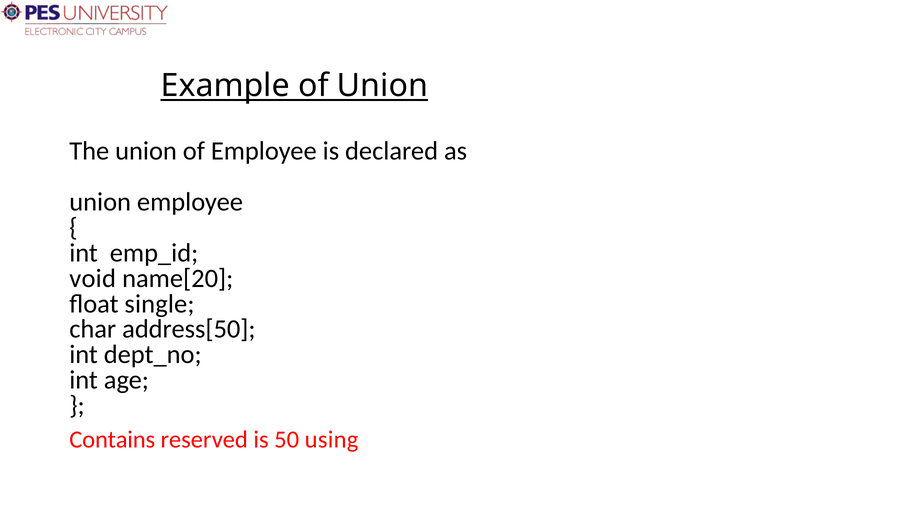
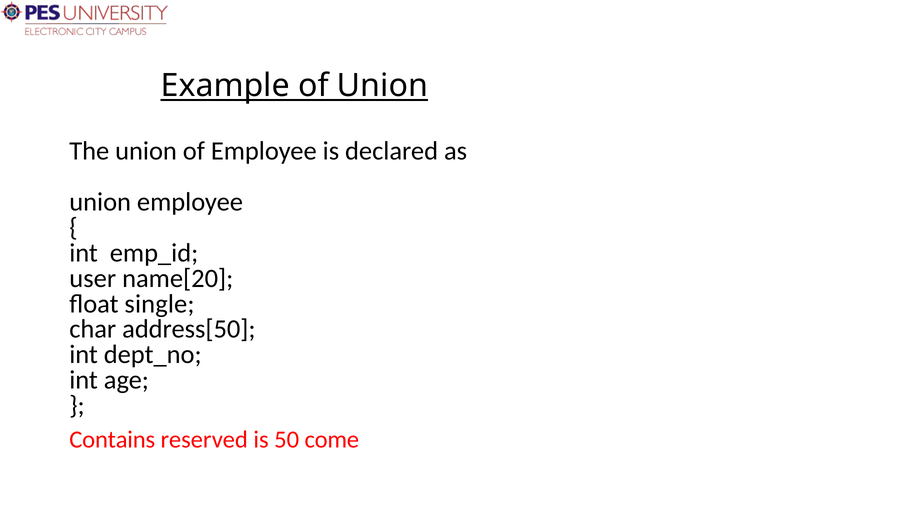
void: void -> user
using: using -> come
